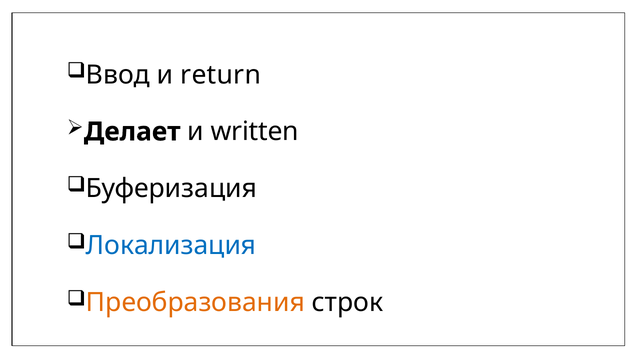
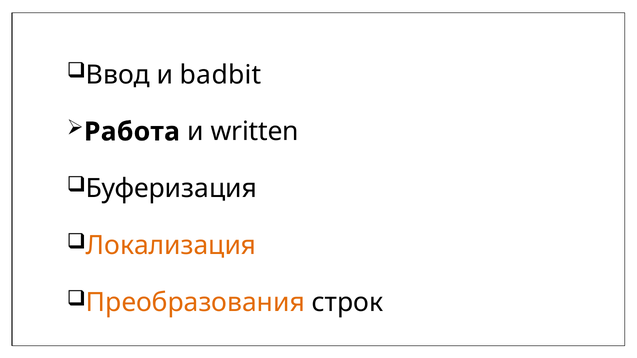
return: return -> badbit
Делает: Делает -> Работа
Локализация colour: blue -> orange
